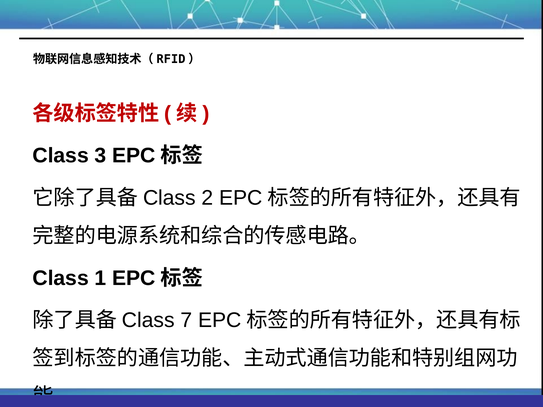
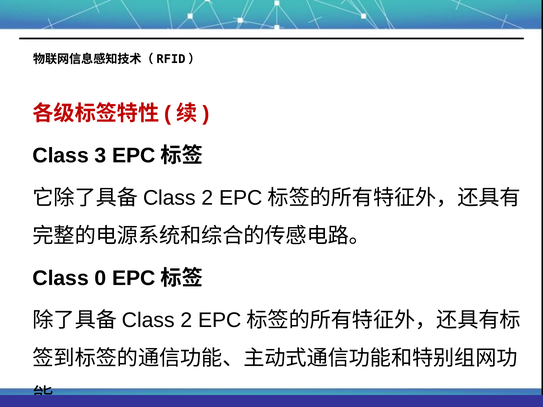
1: 1 -> 0
7 at (186, 321): 7 -> 2
